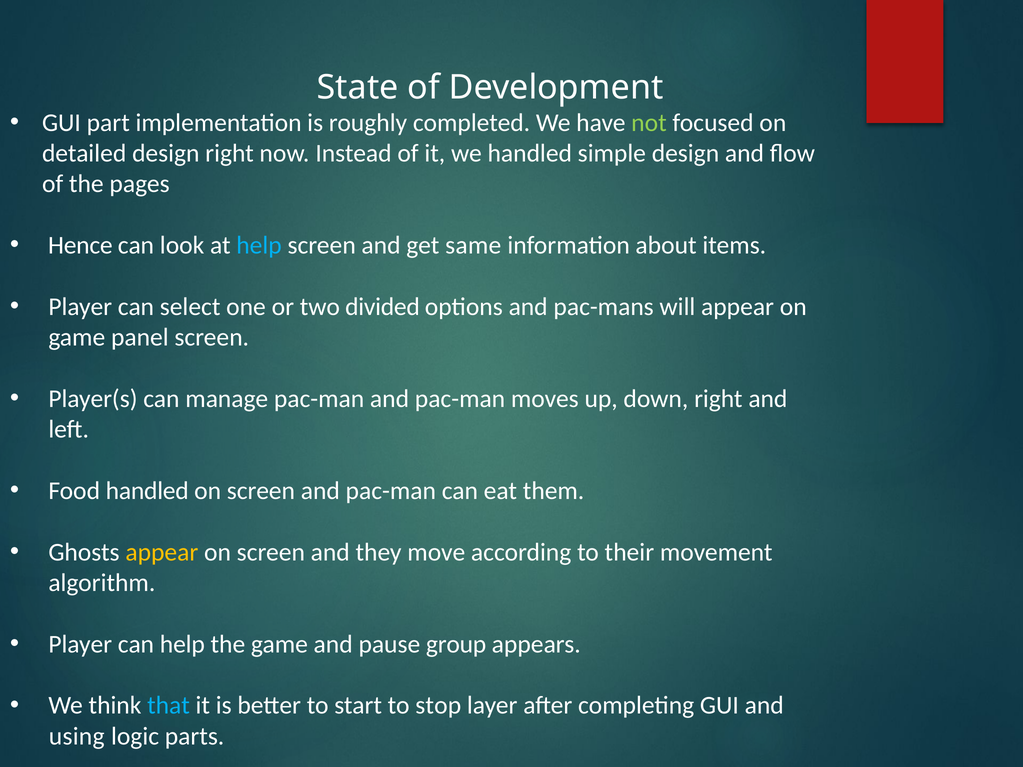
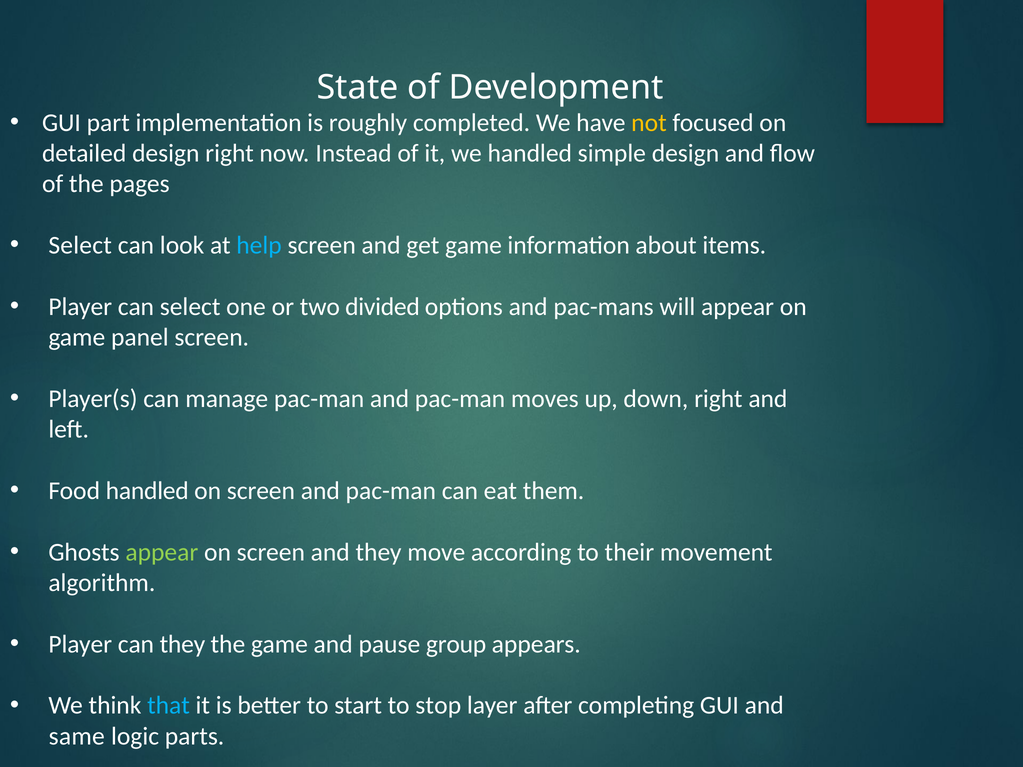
not colour: light green -> yellow
Hence at (80, 245): Hence -> Select
get same: same -> game
appear at (162, 552) colour: yellow -> light green
can help: help -> they
using: using -> same
